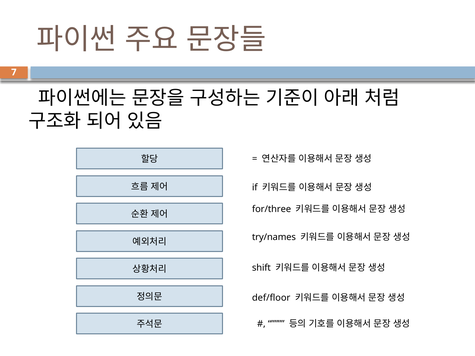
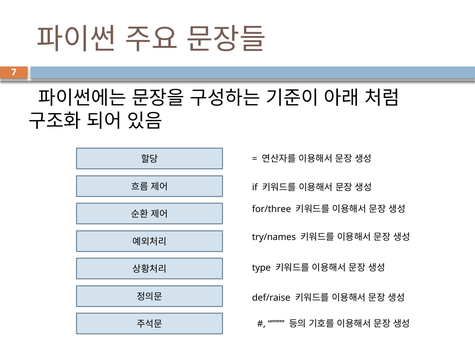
shift: shift -> type
def/floor: def/floor -> def/raise
